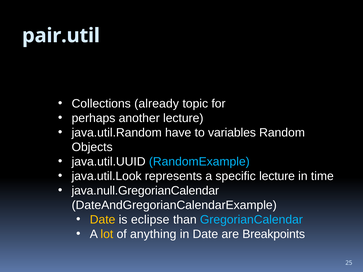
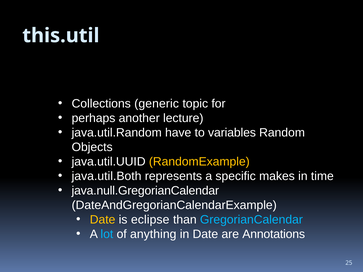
pair.util: pair.util -> this.util
already: already -> generic
RandomExample colour: light blue -> yellow
java.util.Look: java.util.Look -> java.util.Both
specific lecture: lecture -> makes
lot colour: yellow -> light blue
Breakpoints: Breakpoints -> Annotations
